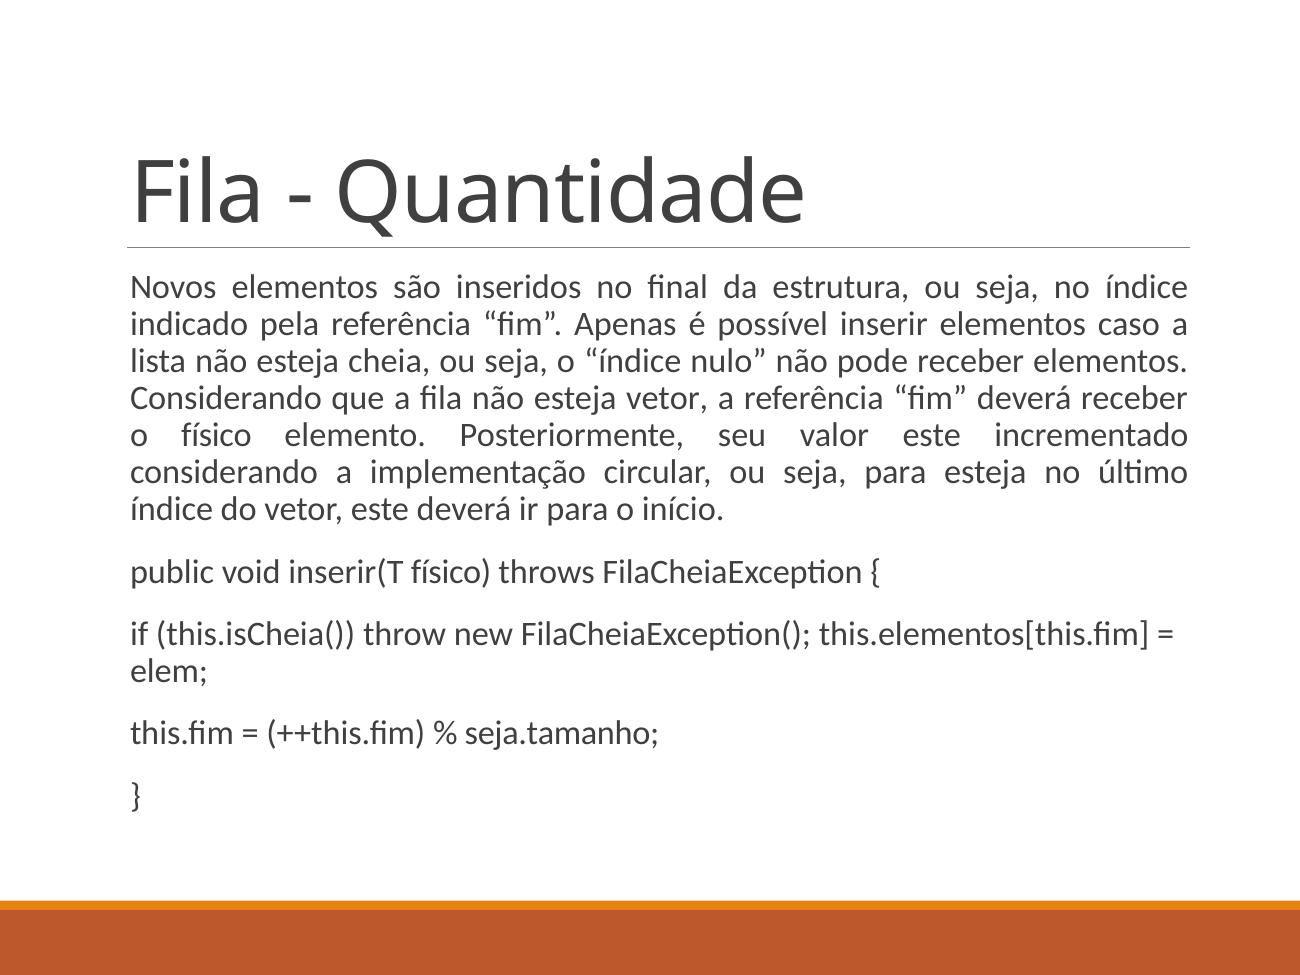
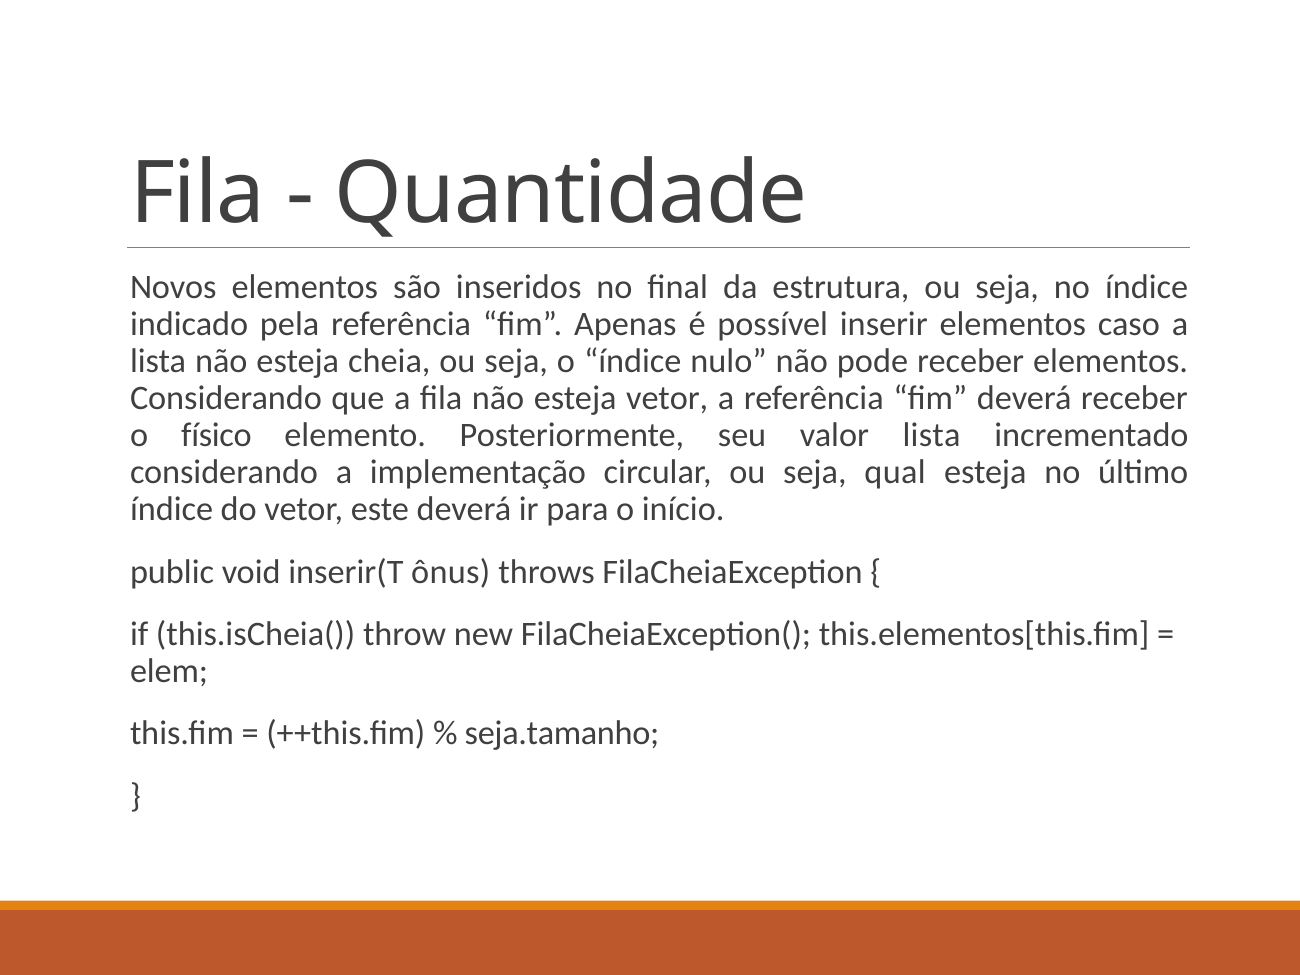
valor este: este -> lista
seja para: para -> qual
inserir(T físico: físico -> ônus
